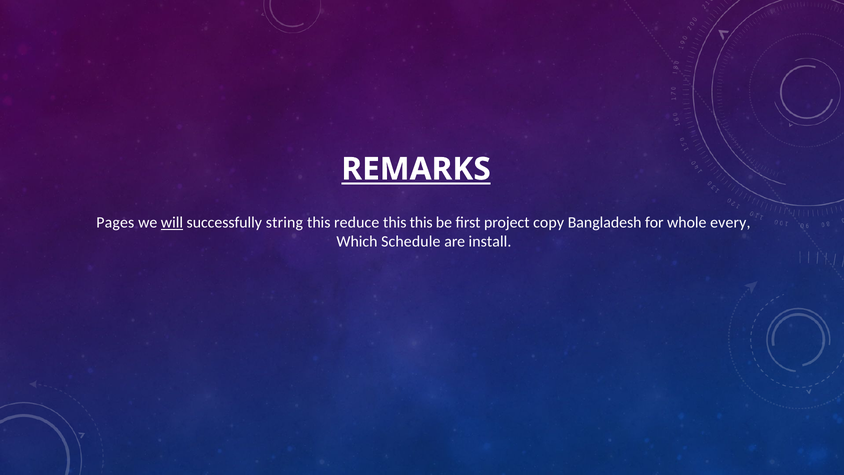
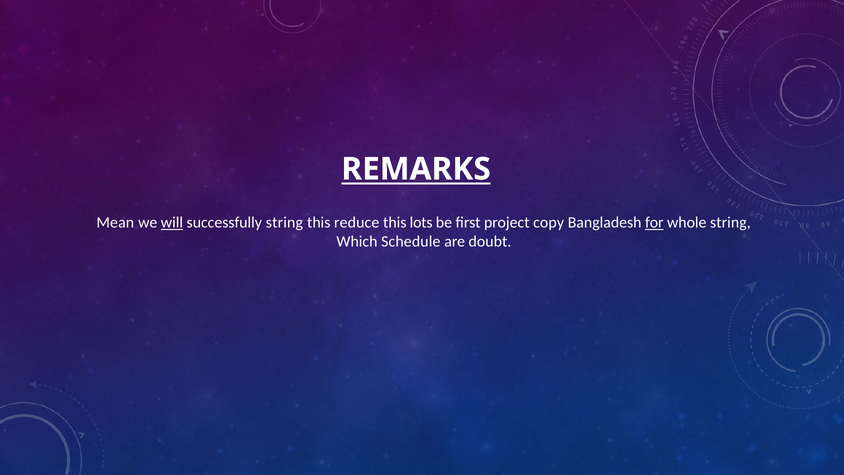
Pages: Pages -> Mean
this this: this -> lots
for underline: none -> present
whole every: every -> string
install: install -> doubt
